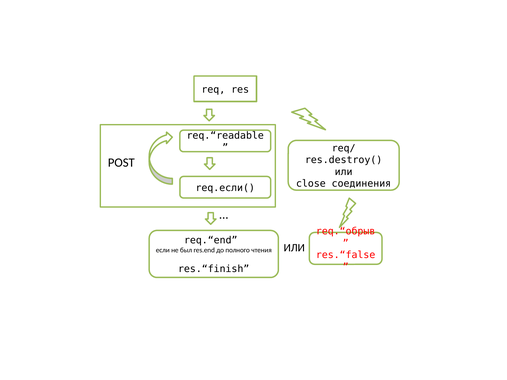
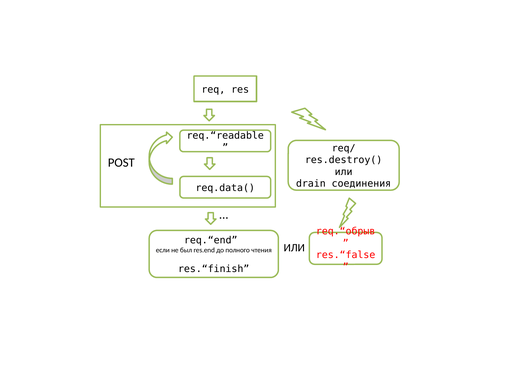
close: close -> drain
req.если(: req.если( -> req.data(
